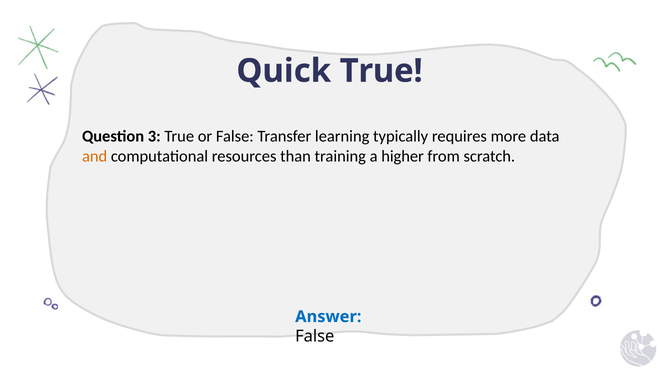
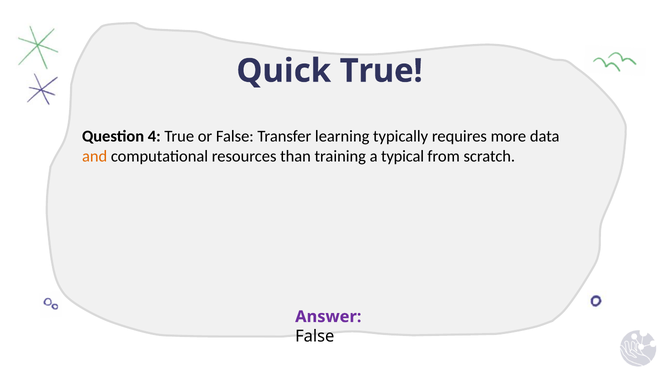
3: 3 -> 4
higher: higher -> typical
Answer colour: blue -> purple
